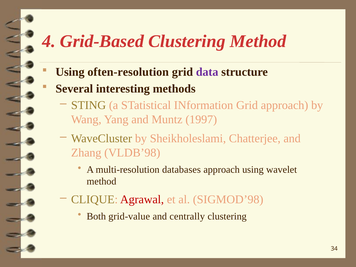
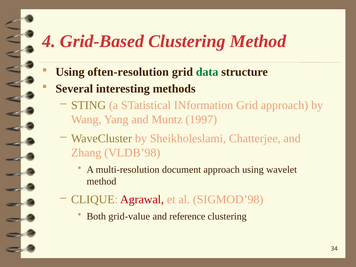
data colour: purple -> green
databases: databases -> document
centrally: centrally -> reference
